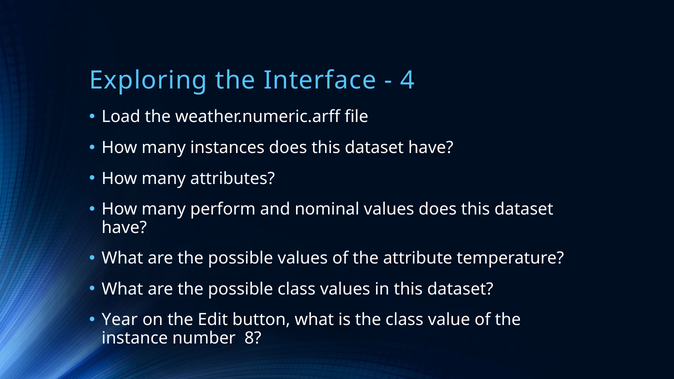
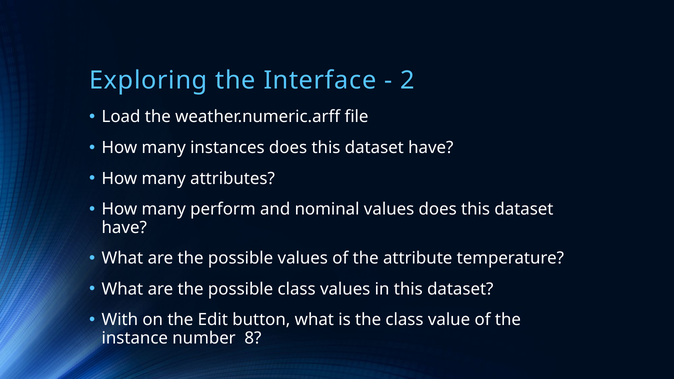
4: 4 -> 2
Year: Year -> With
